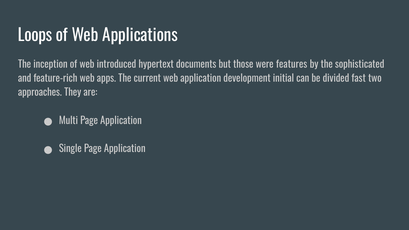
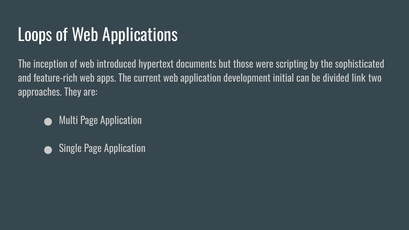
features: features -> scripting
fast: fast -> link
